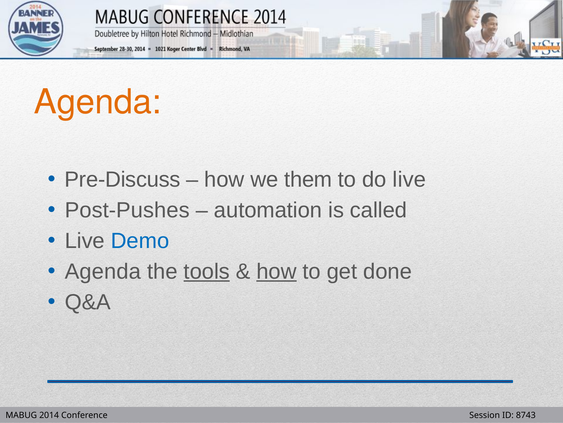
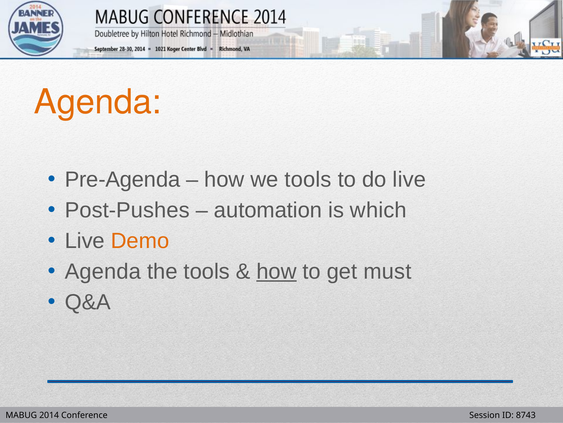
Pre-Discuss: Pre-Discuss -> Pre-Agenda
we them: them -> tools
called: called -> which
Demo colour: blue -> orange
tools at (207, 271) underline: present -> none
done: done -> must
